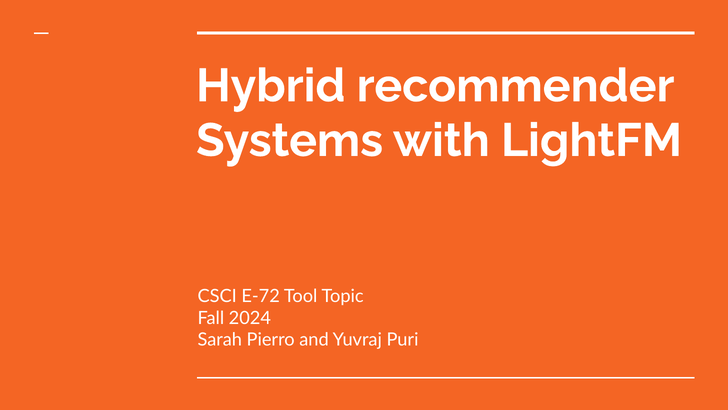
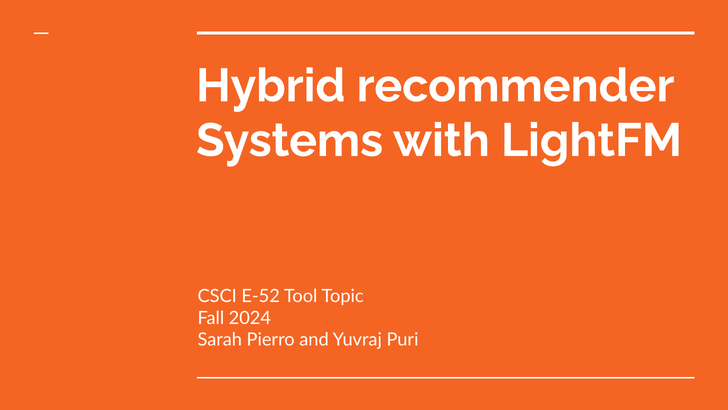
E-72: E-72 -> E-52
